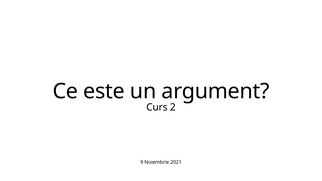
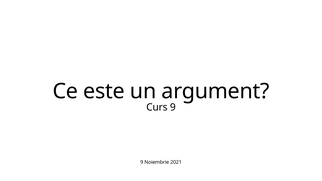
Curs 2: 2 -> 9
